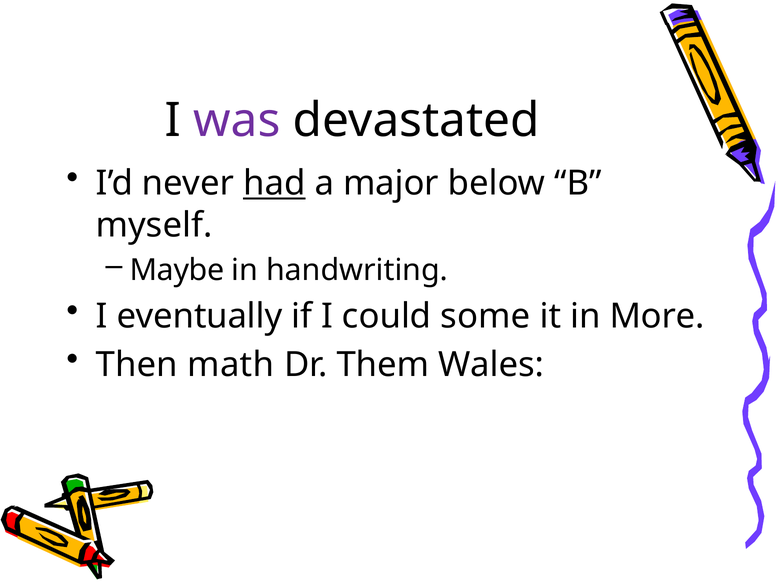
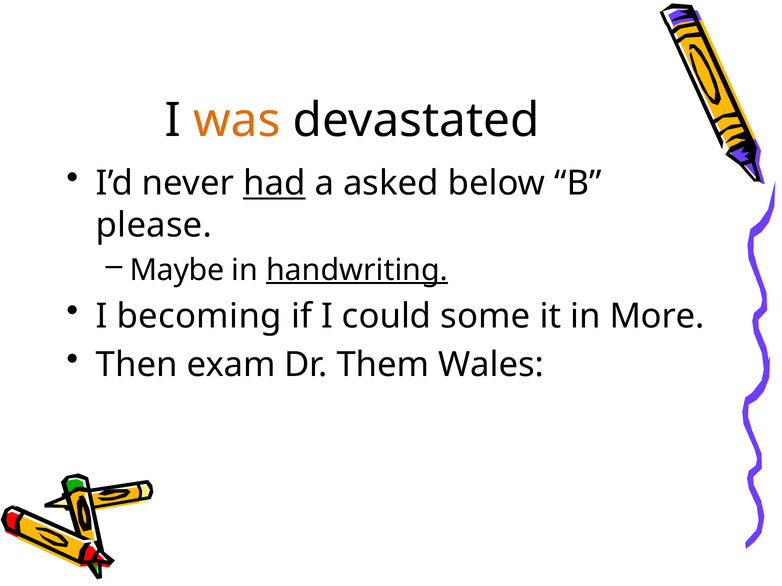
was colour: purple -> orange
major: major -> asked
myself: myself -> please
handwriting underline: none -> present
eventually: eventually -> becoming
math: math -> exam
